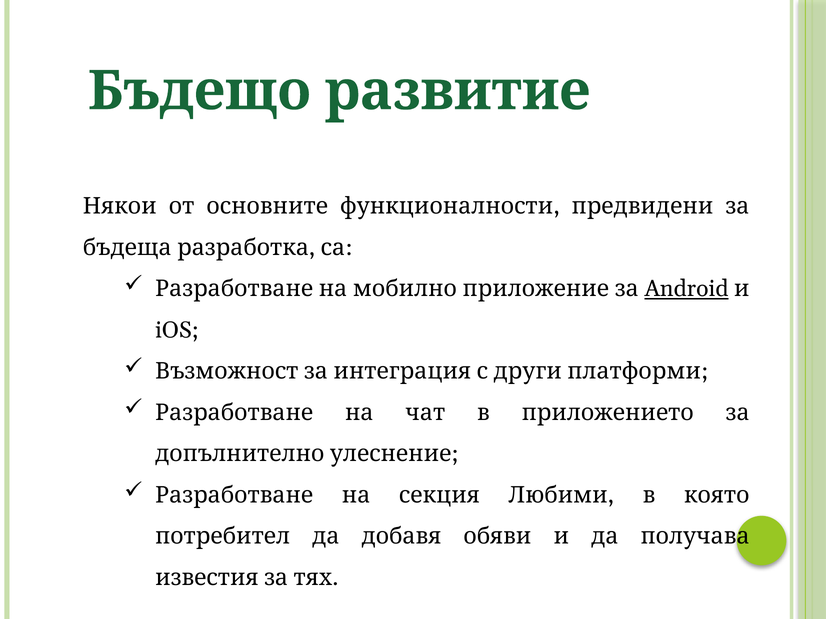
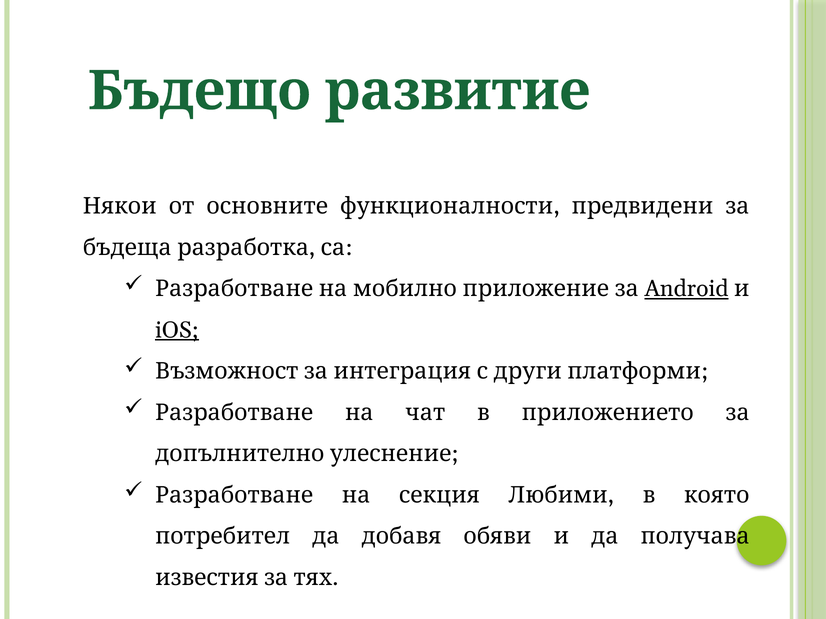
iOS underline: none -> present
